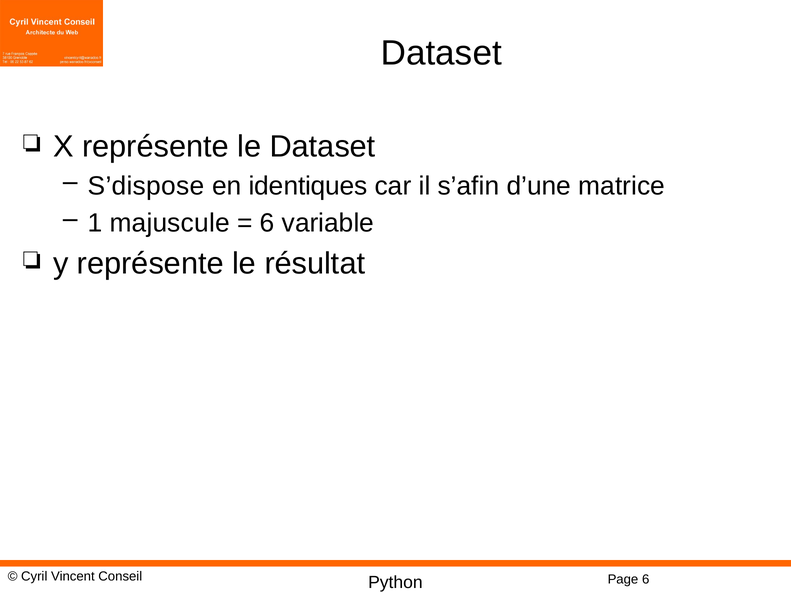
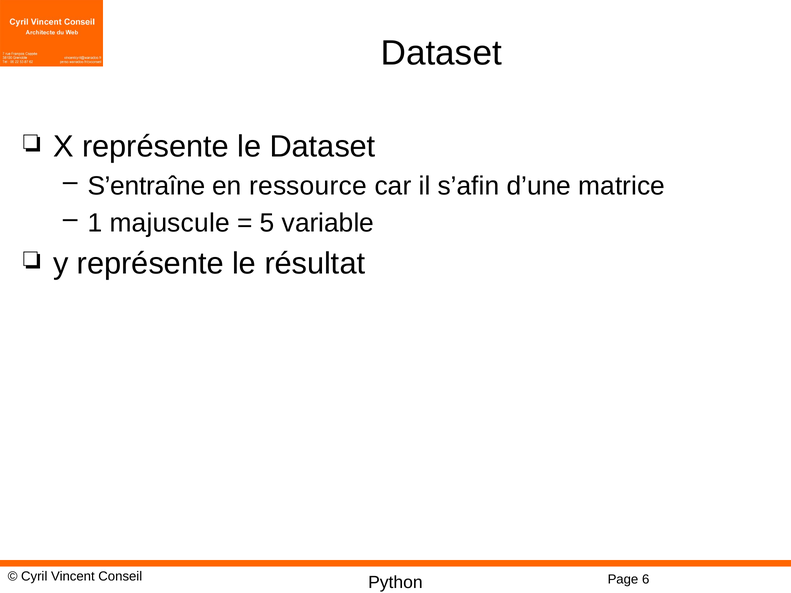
S’dispose: S’dispose -> S’entraîne
identiques: identiques -> ressource
6 at (267, 223): 6 -> 5
